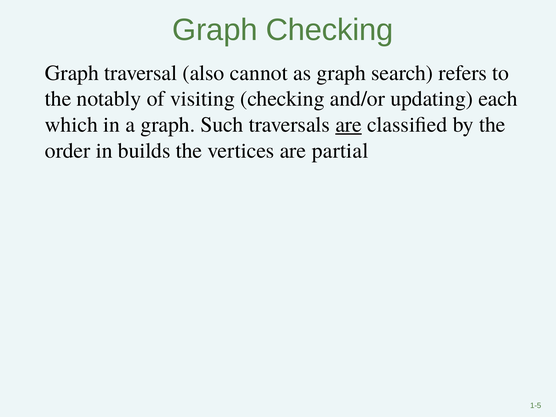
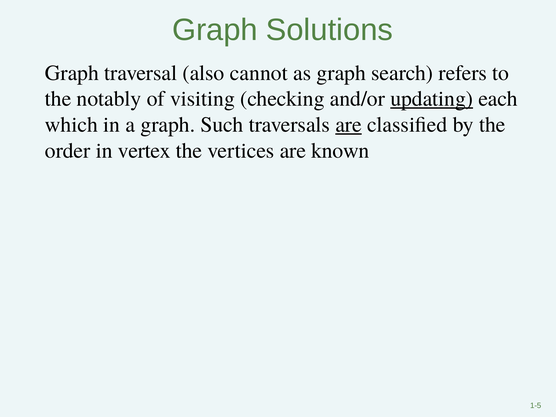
Graph Checking: Checking -> Solutions
updating underline: none -> present
builds: builds -> vertex
partial: partial -> known
